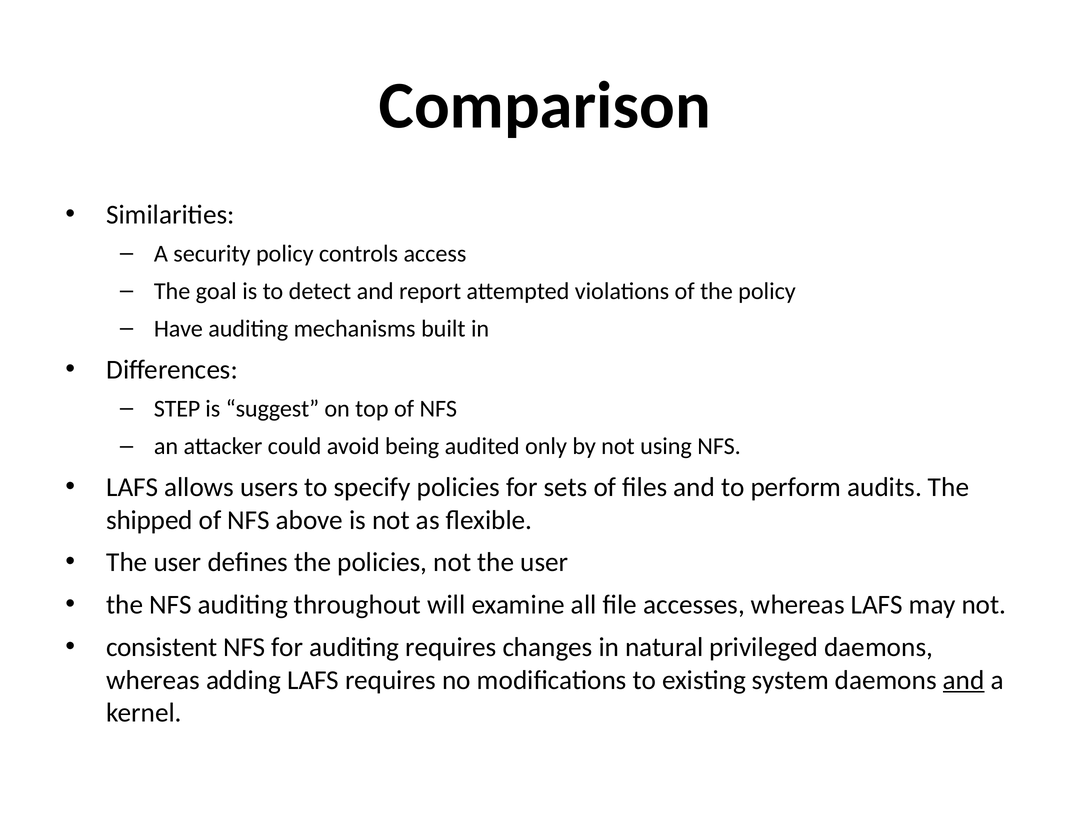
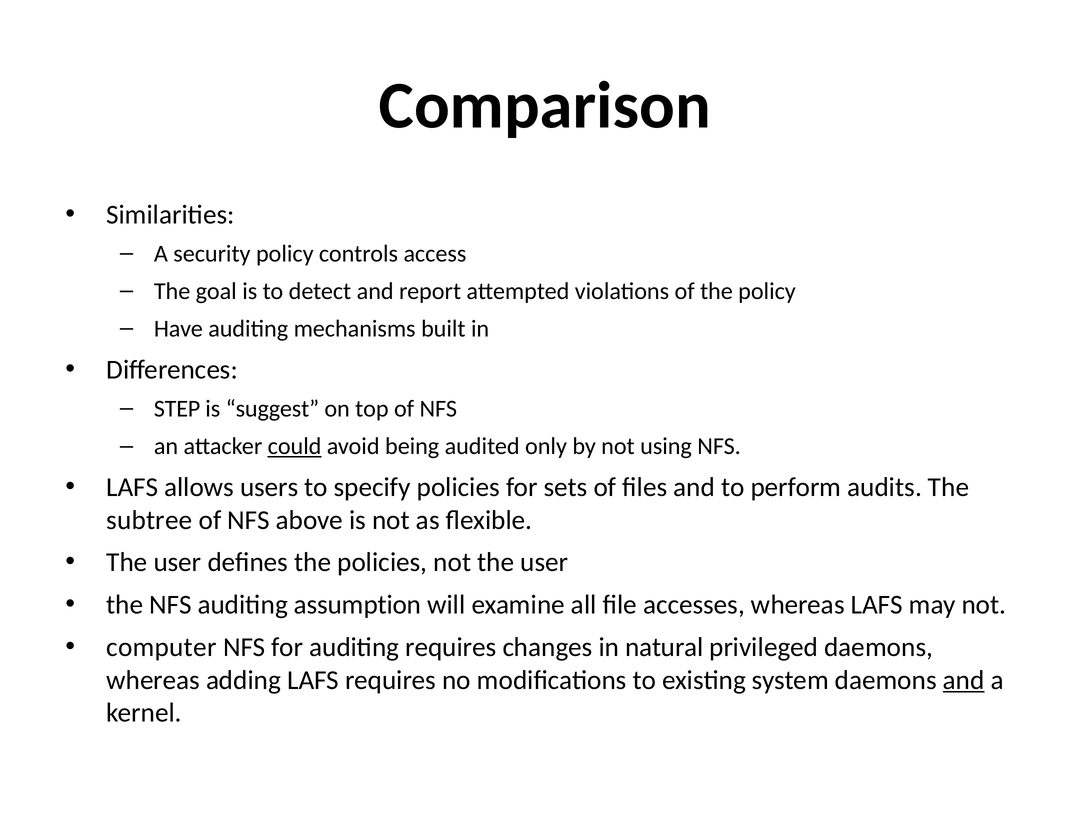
could underline: none -> present
shipped: shipped -> subtree
throughout: throughout -> assumption
consistent: consistent -> computer
